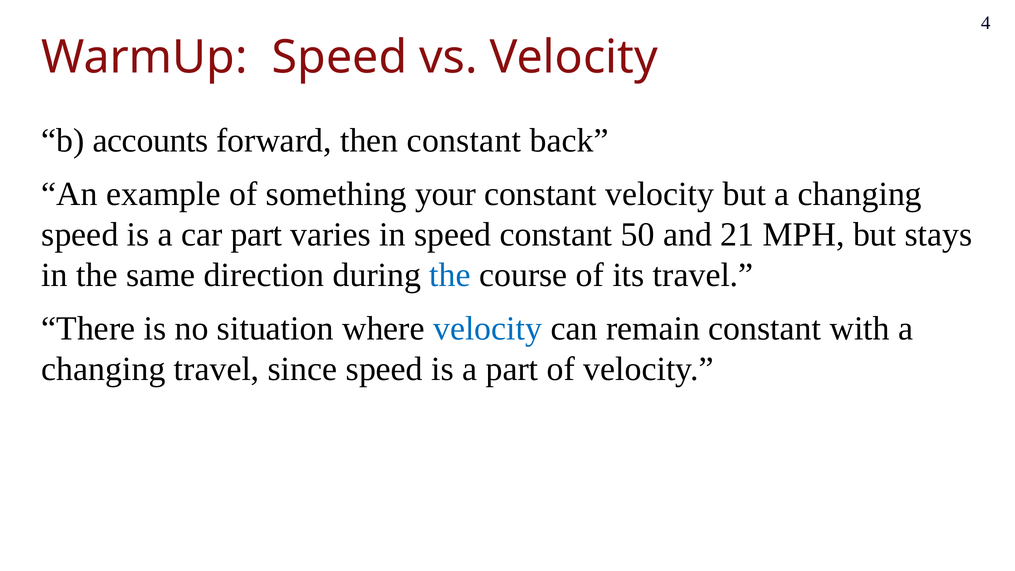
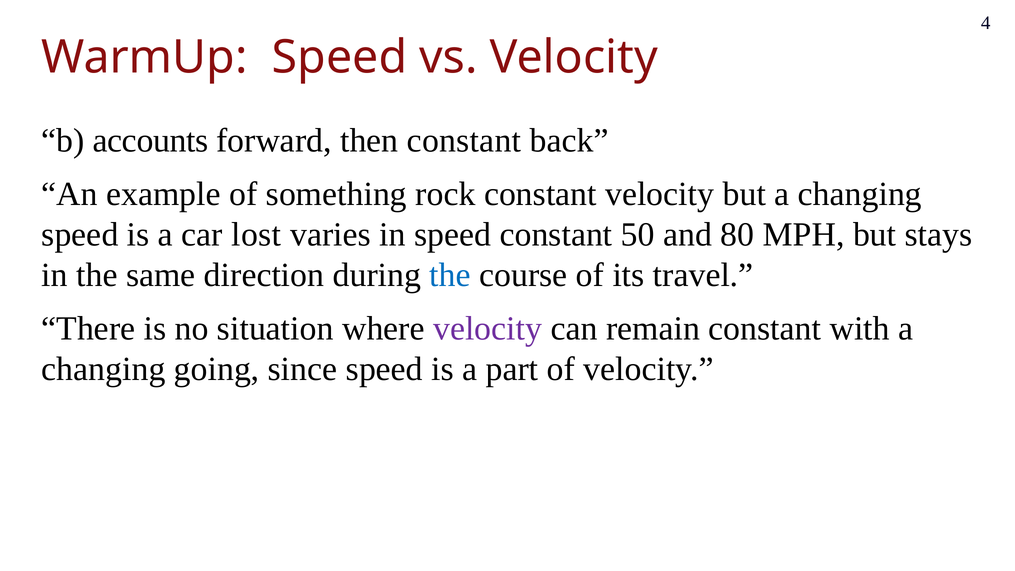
your: your -> rock
car part: part -> lost
21: 21 -> 80
velocity at (488, 328) colour: blue -> purple
changing travel: travel -> going
